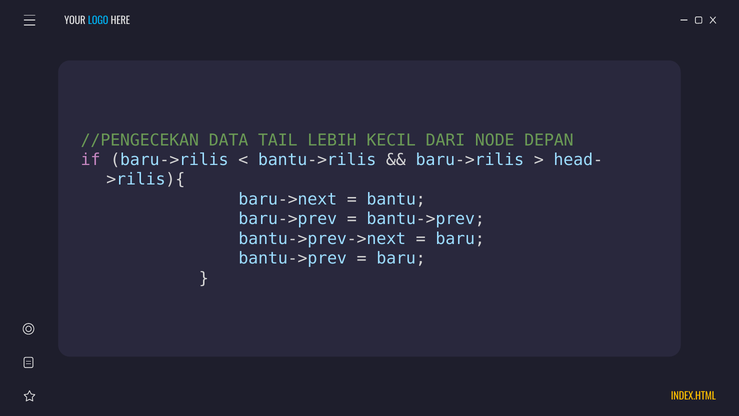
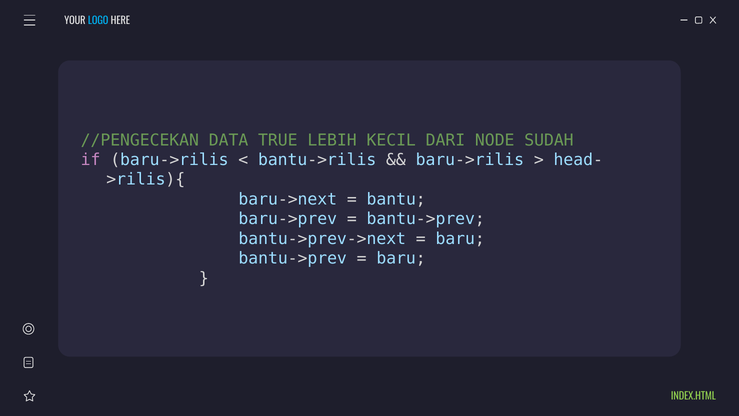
TAIL: TAIL -> TRUE
DEPAN: DEPAN -> SUDAH
INDEX.HTML colour: yellow -> light green
